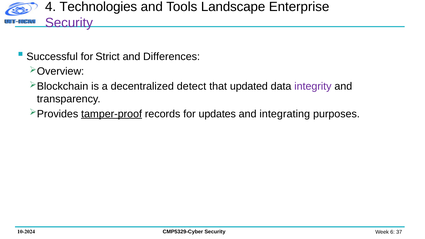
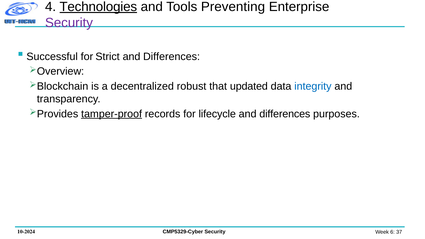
Technologies underline: none -> present
Landscape: Landscape -> Preventing
detect: detect -> robust
integrity colour: purple -> blue
updates: updates -> lifecycle
integrating at (285, 114): integrating -> differences
